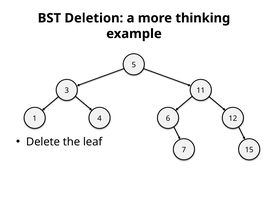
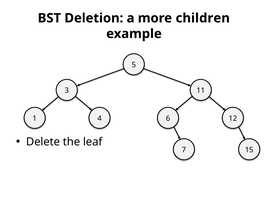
thinking: thinking -> children
